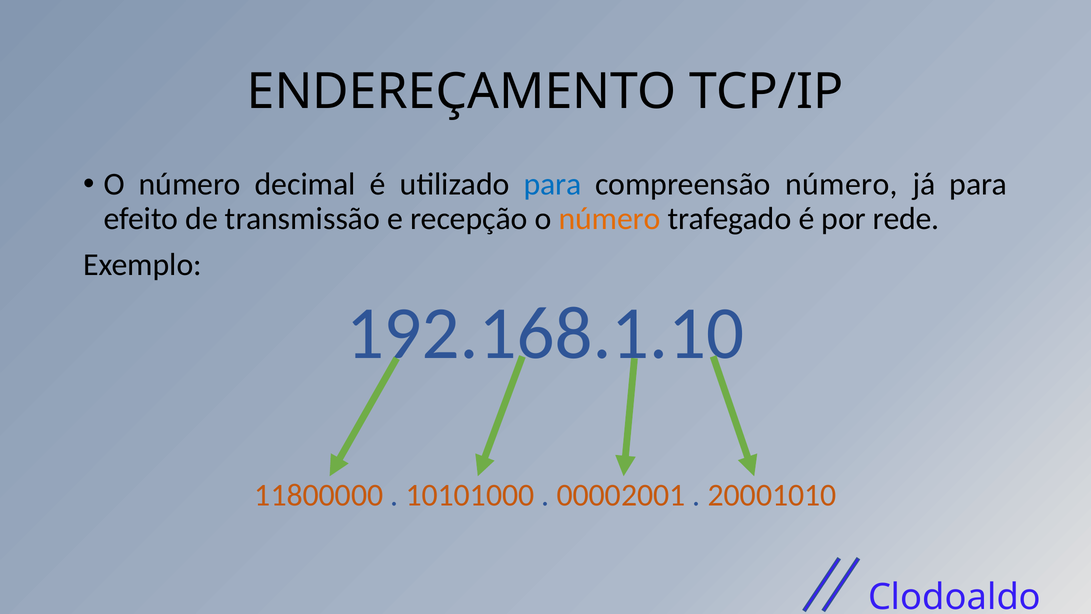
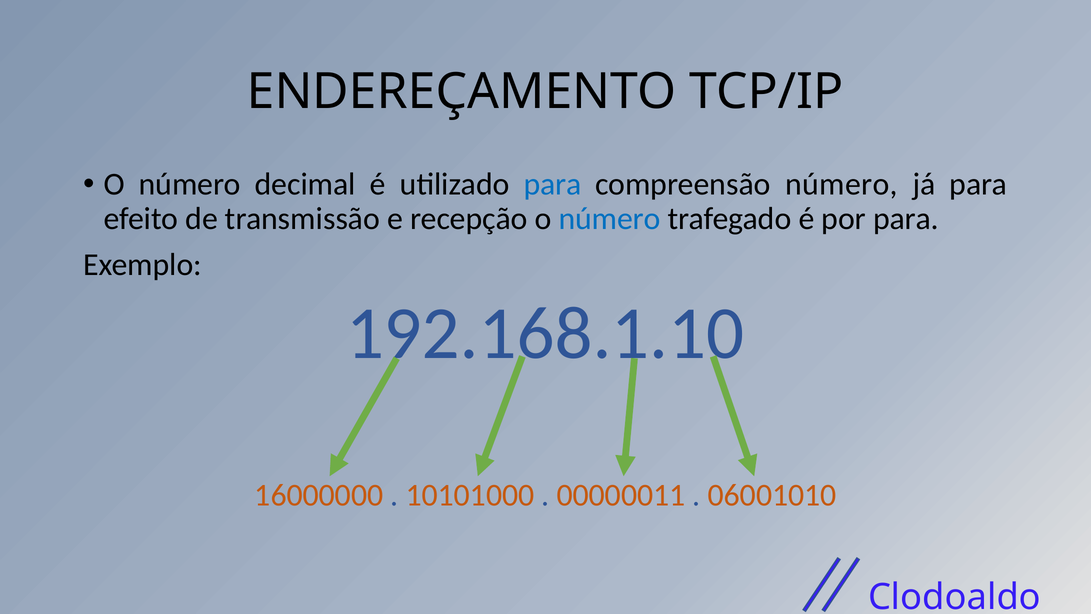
número at (610, 219) colour: orange -> blue
por rede: rede -> para
11800000: 11800000 -> 16000000
00002001: 00002001 -> 00000011
20001010: 20001010 -> 06001010
